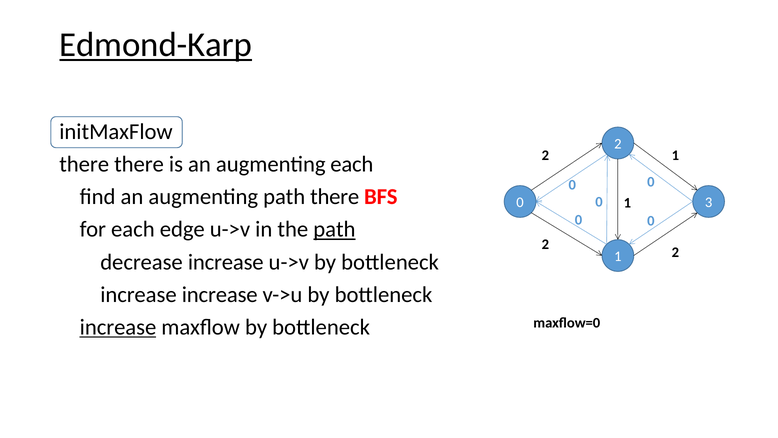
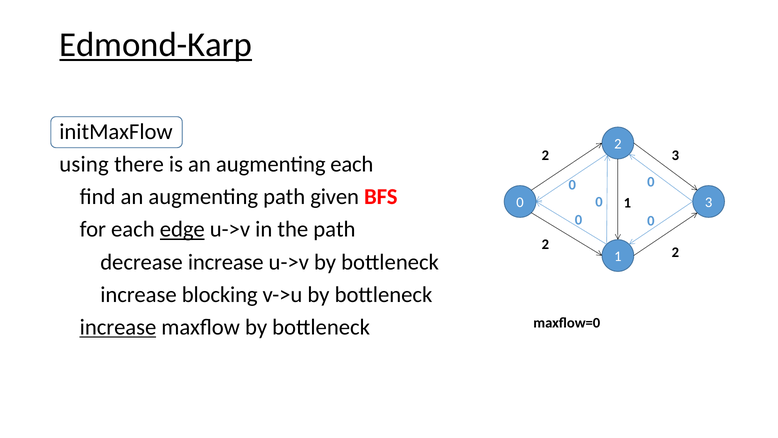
1 at (675, 155): 1 -> 3
there at (84, 164): there -> using
path there: there -> given
edge underline: none -> present
path at (334, 229) underline: present -> none
increase increase: increase -> blocking
